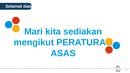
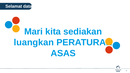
mengikut: mengikut -> luangkan
